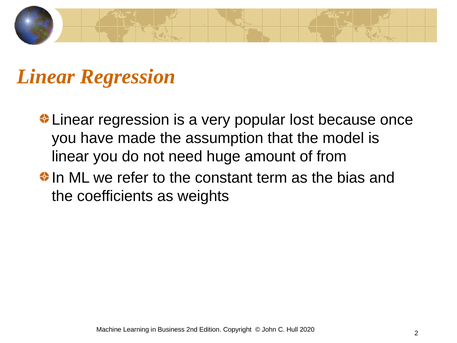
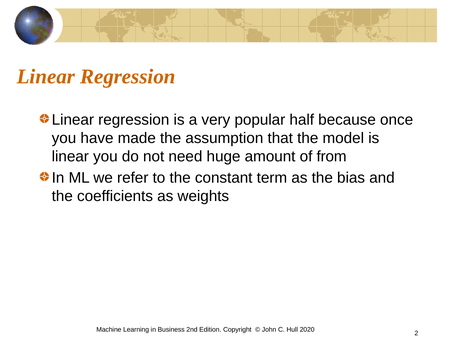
lost: lost -> half
